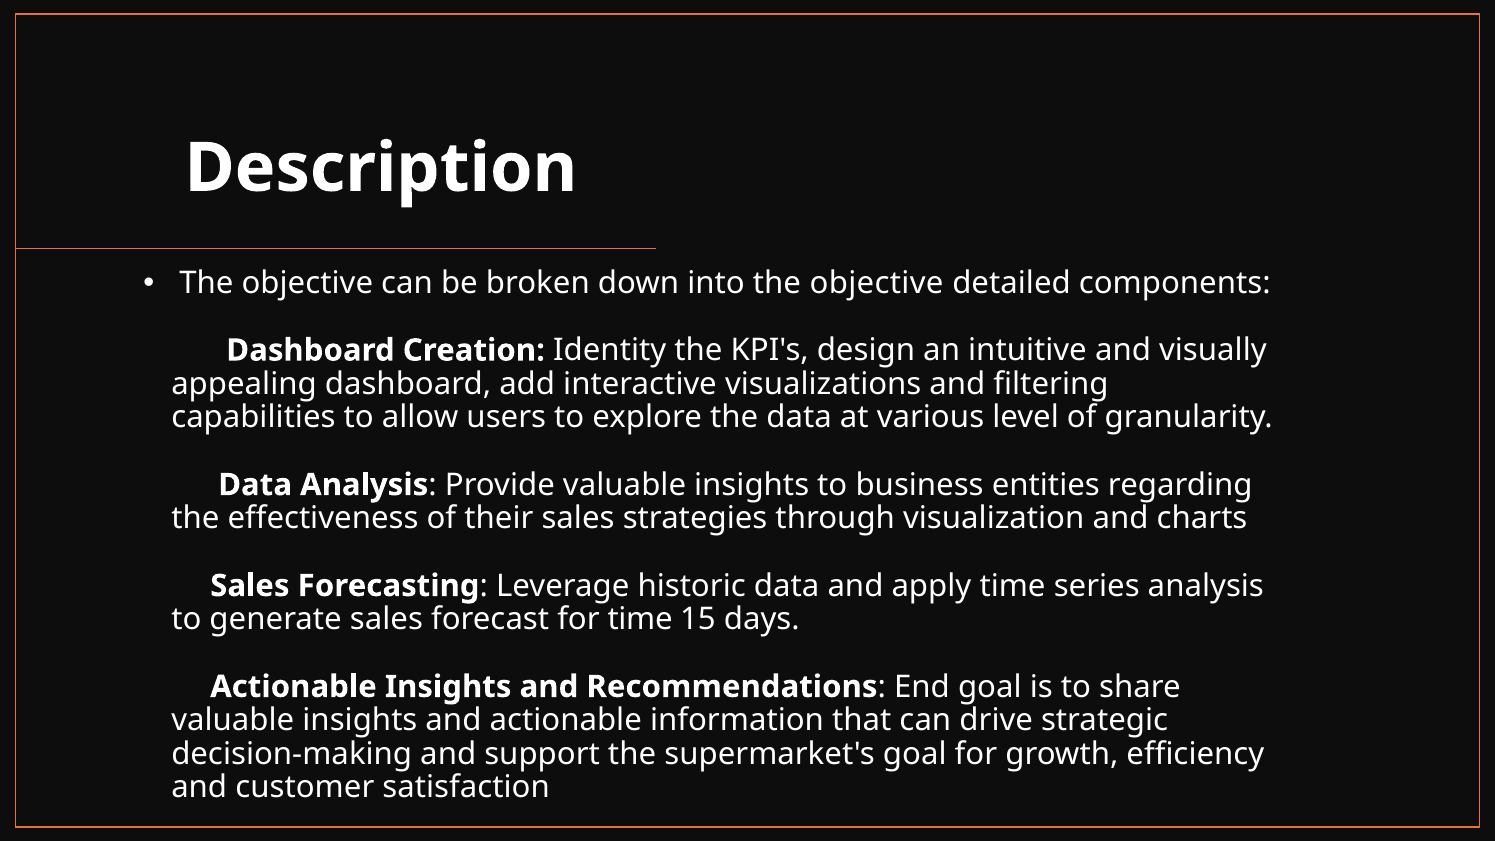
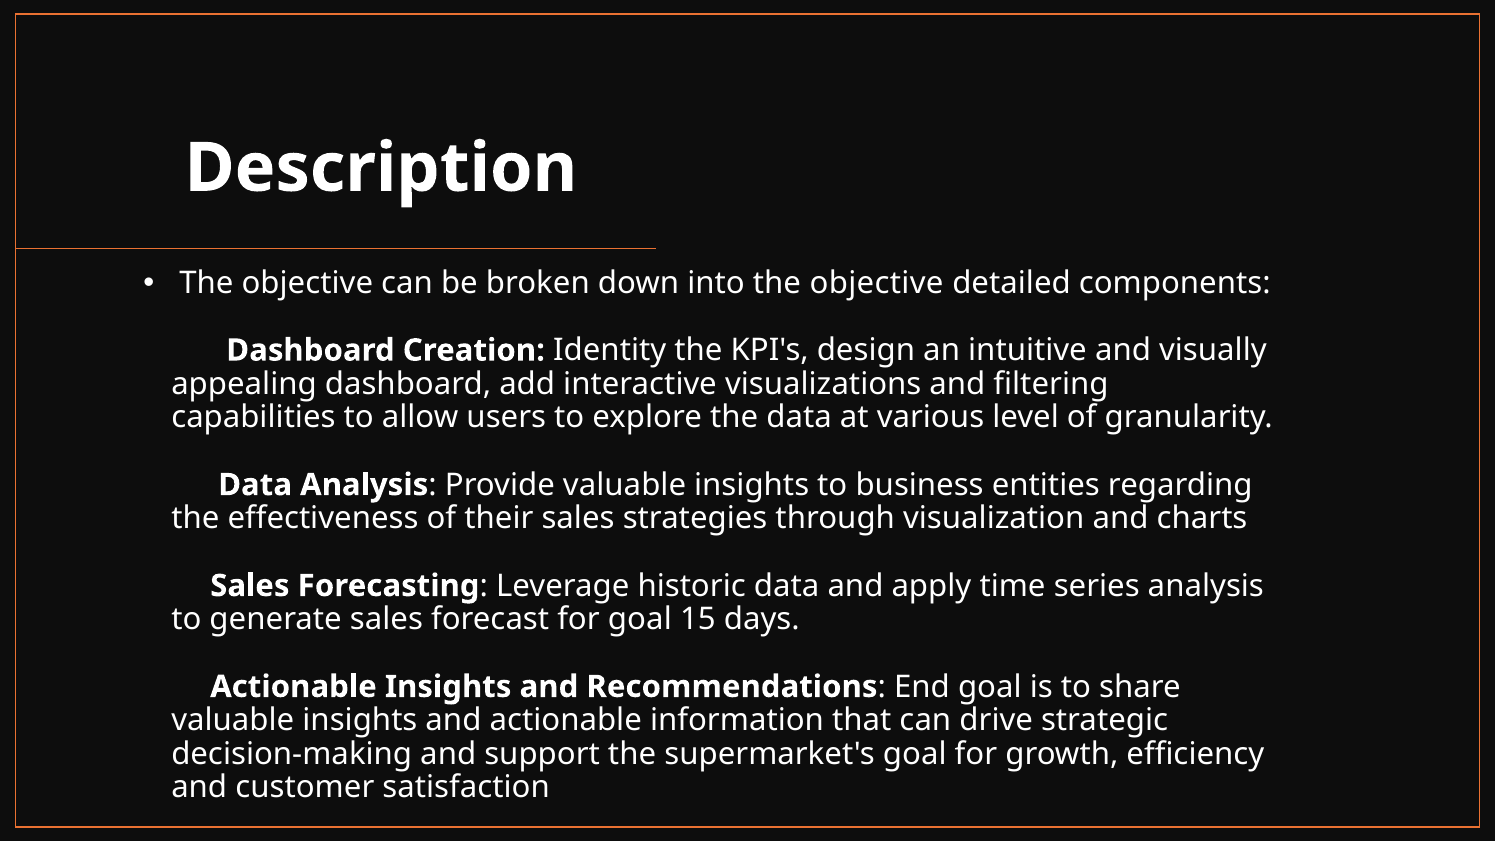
for time: time -> goal
